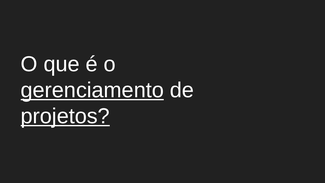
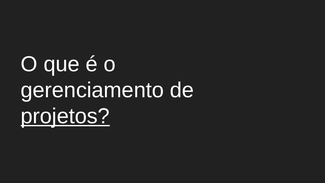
gerenciamento underline: present -> none
